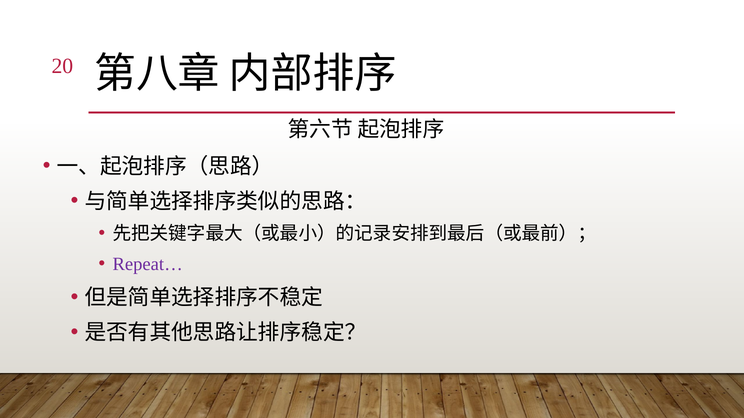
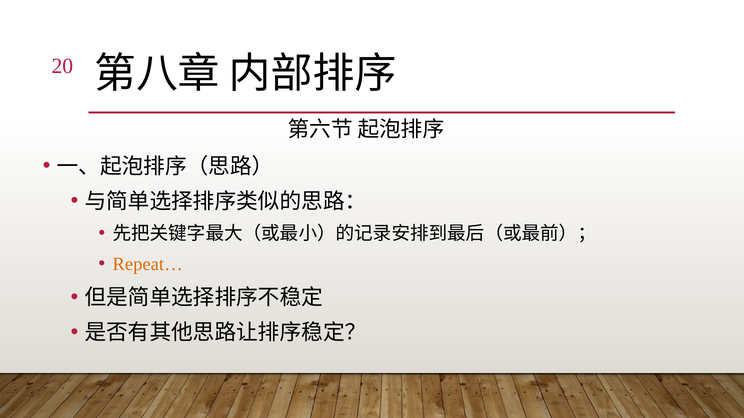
Repeat… colour: purple -> orange
